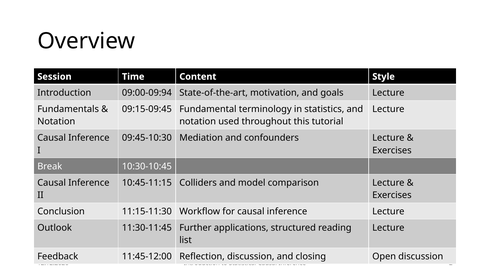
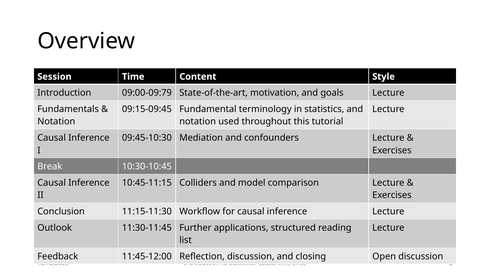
09:00-09:94: 09:00-09:94 -> 09:00-09:79
